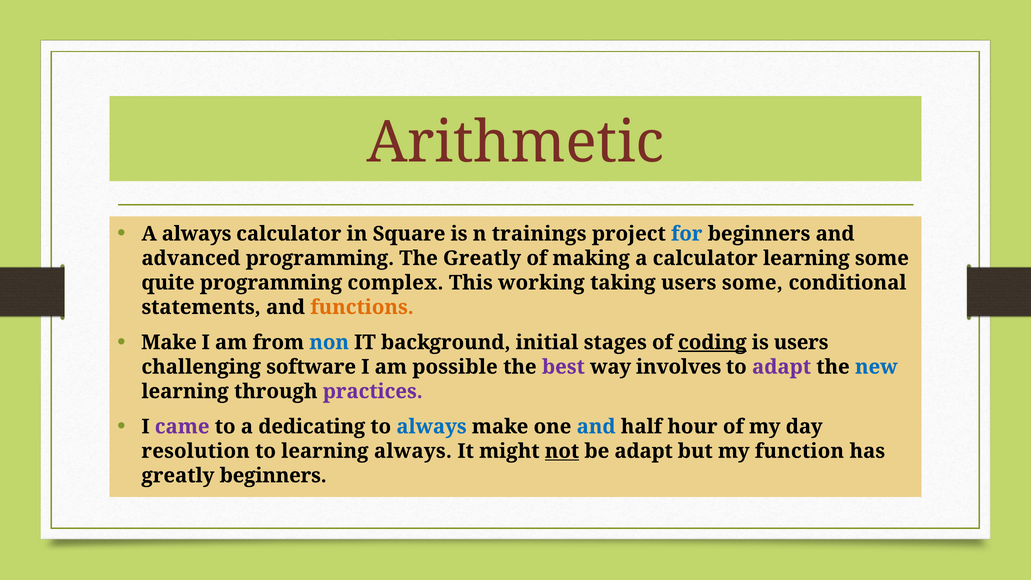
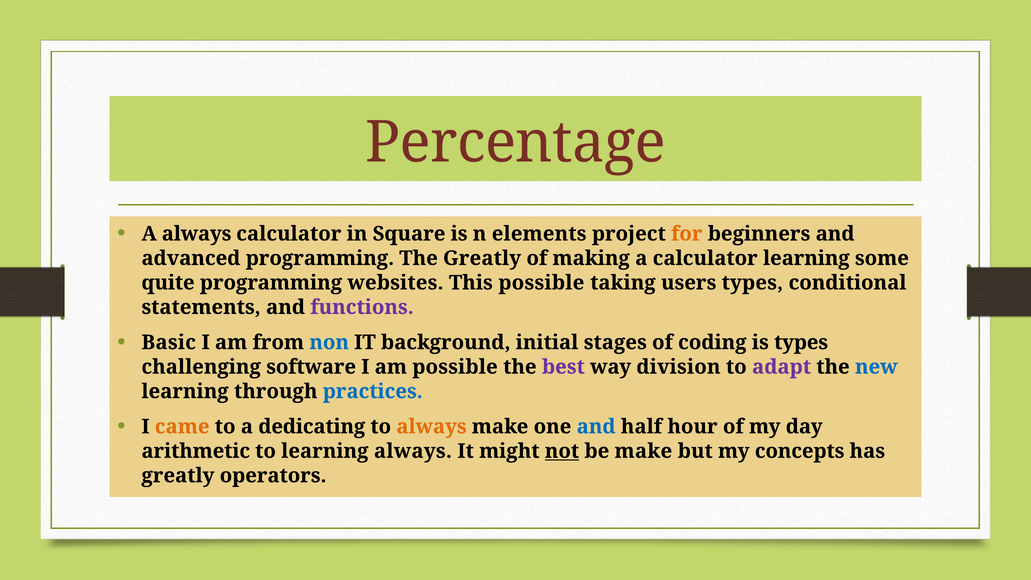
Arithmetic: Arithmetic -> Percentage
trainings: trainings -> elements
for colour: blue -> orange
complex: complex -> websites
This working: working -> possible
users some: some -> types
functions colour: orange -> purple
Make at (169, 342): Make -> Basic
coding underline: present -> none
is users: users -> types
involves: involves -> division
practices colour: purple -> blue
came colour: purple -> orange
always at (431, 427) colour: blue -> orange
resolution: resolution -> arithmetic
be adapt: adapt -> make
function: function -> concepts
greatly beginners: beginners -> operators
